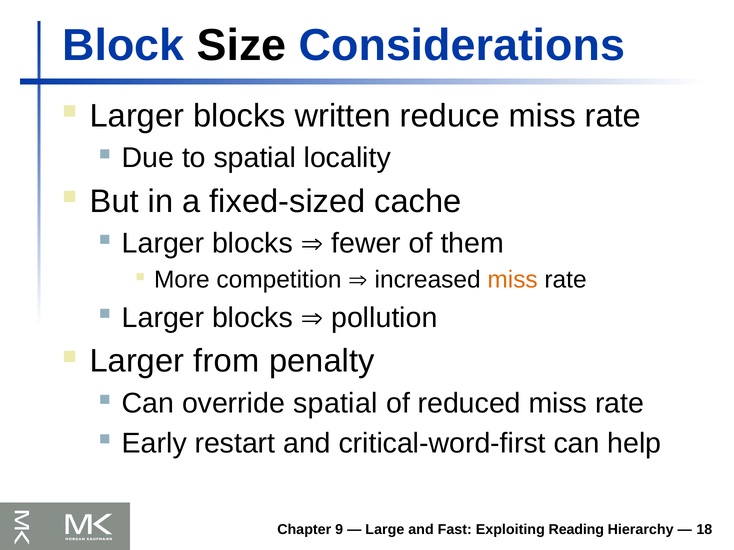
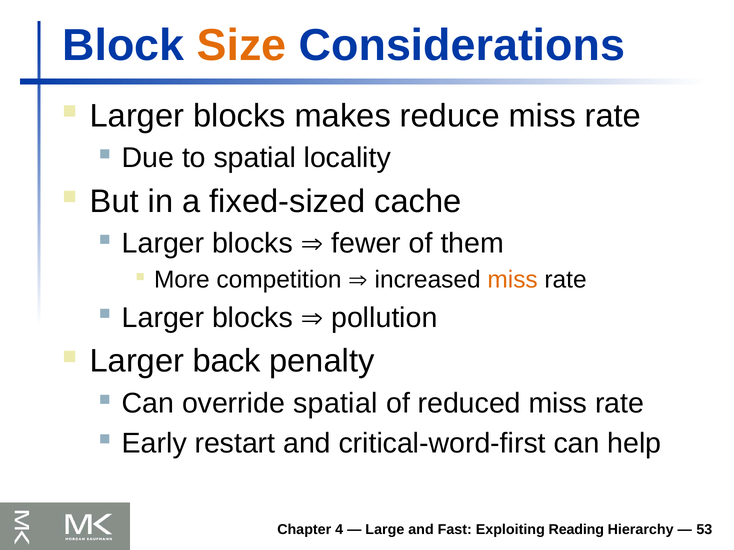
Size colour: black -> orange
written: written -> makes
from: from -> back
9: 9 -> 4
18: 18 -> 53
